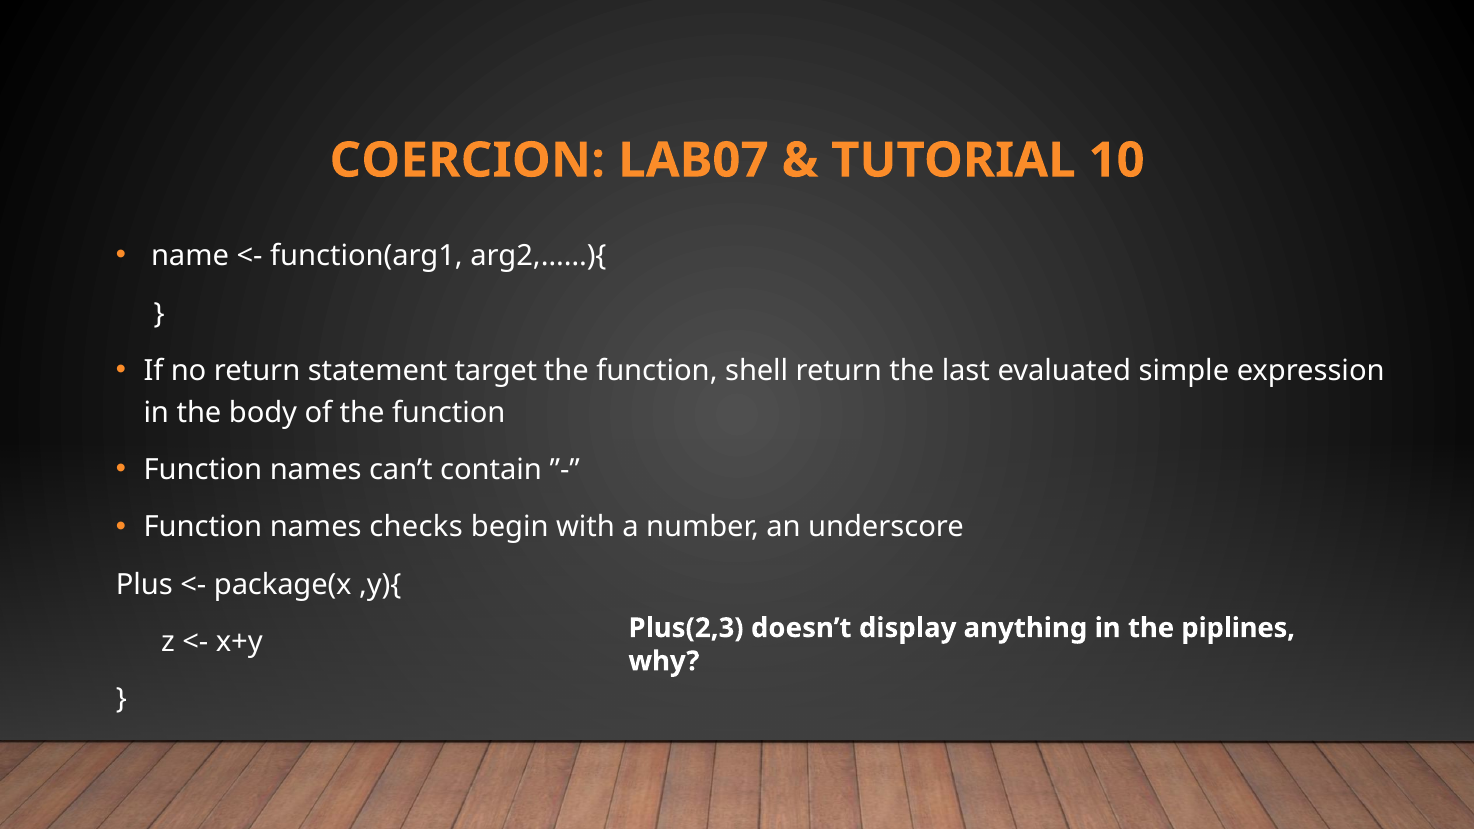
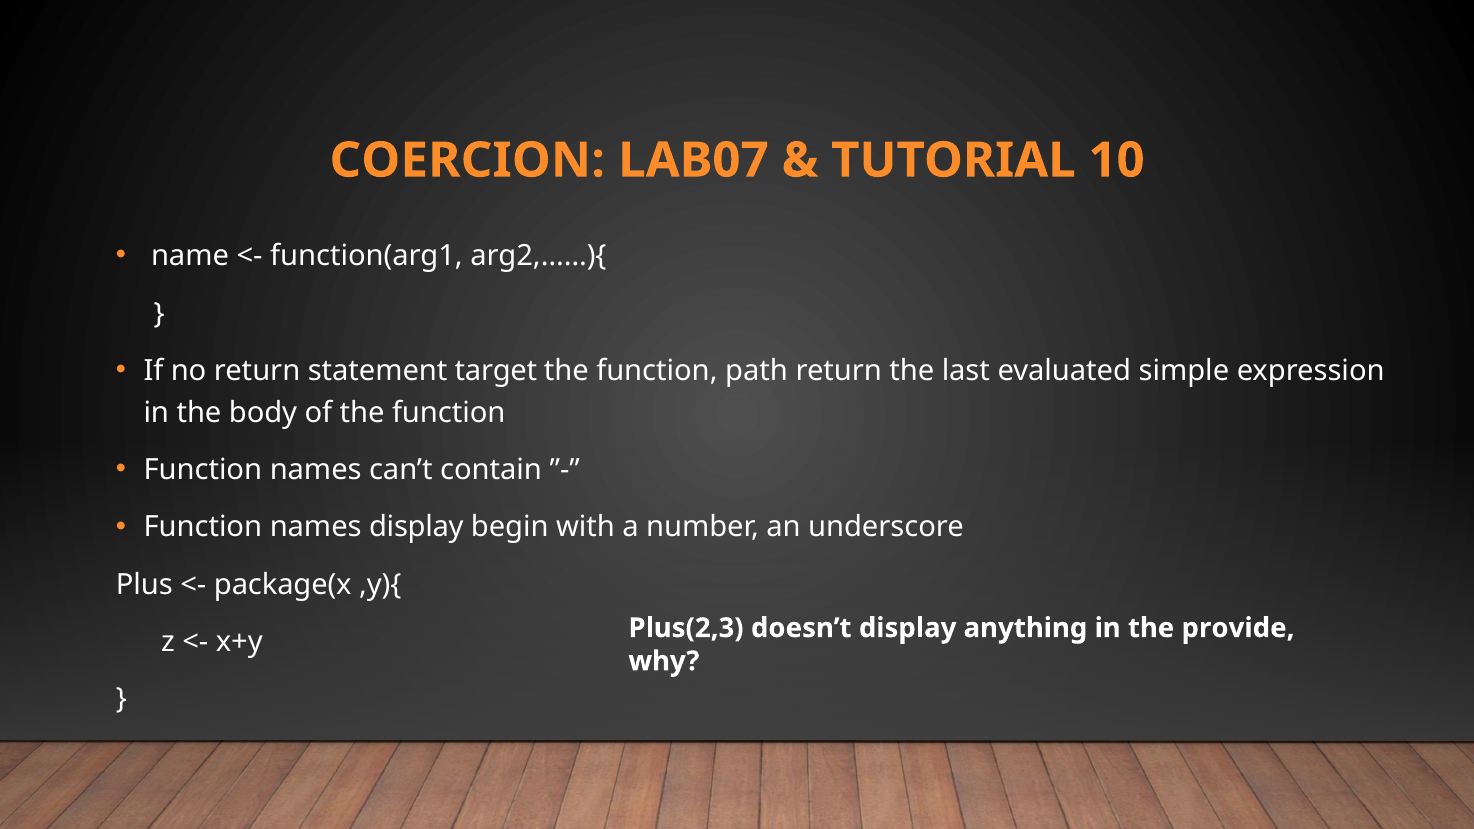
shell: shell -> path
names checks: checks -> display
piplines: piplines -> provide
